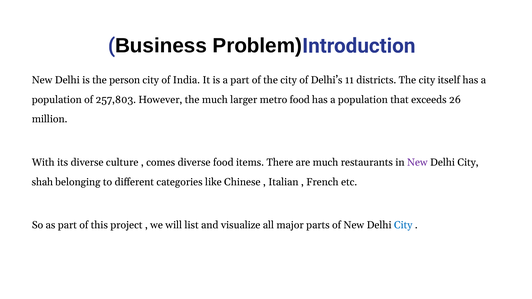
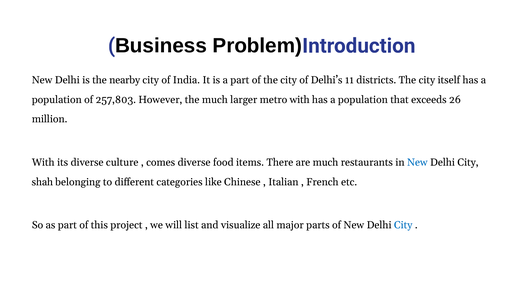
person: person -> nearby
metro food: food -> with
New at (417, 163) colour: purple -> blue
